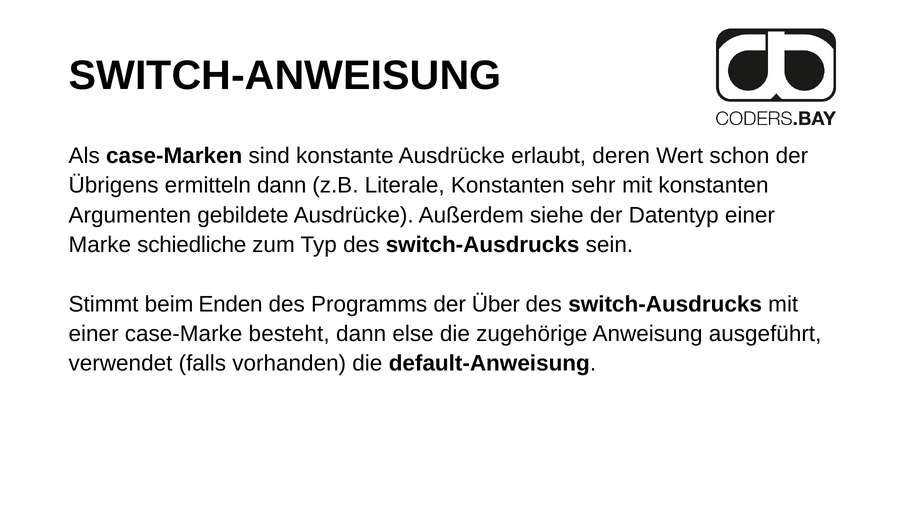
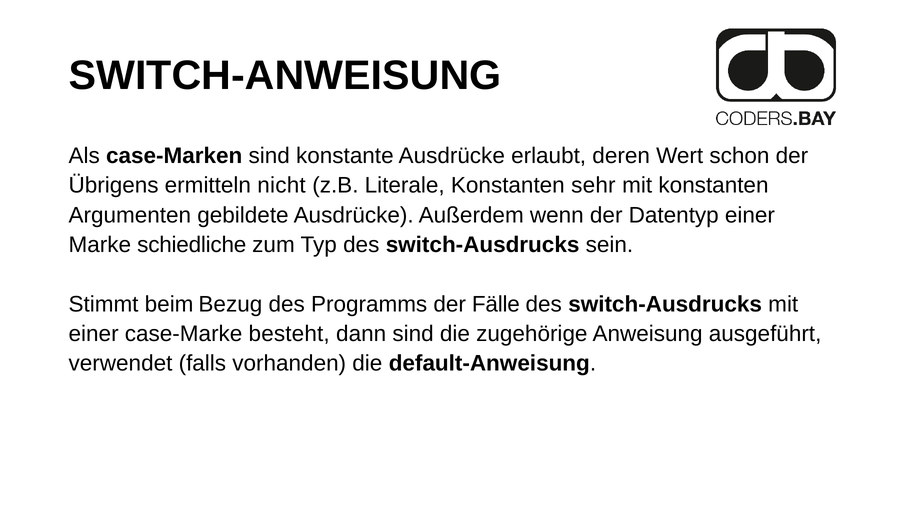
ermitteln dann: dann -> nicht
siehe: siehe -> wenn
Enden: Enden -> Bezug
Über: Über -> Fälle
dann else: else -> sind
